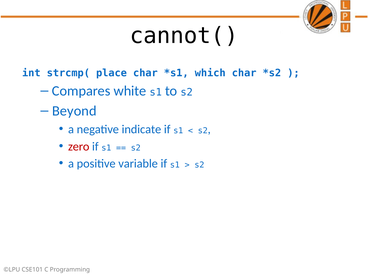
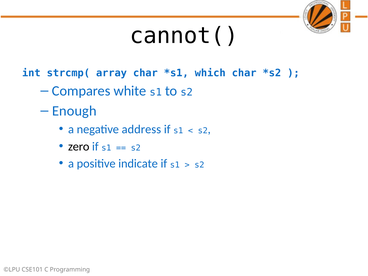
place: place -> array
Beyond: Beyond -> Enough
indicate: indicate -> address
zero colour: red -> black
variable: variable -> indicate
